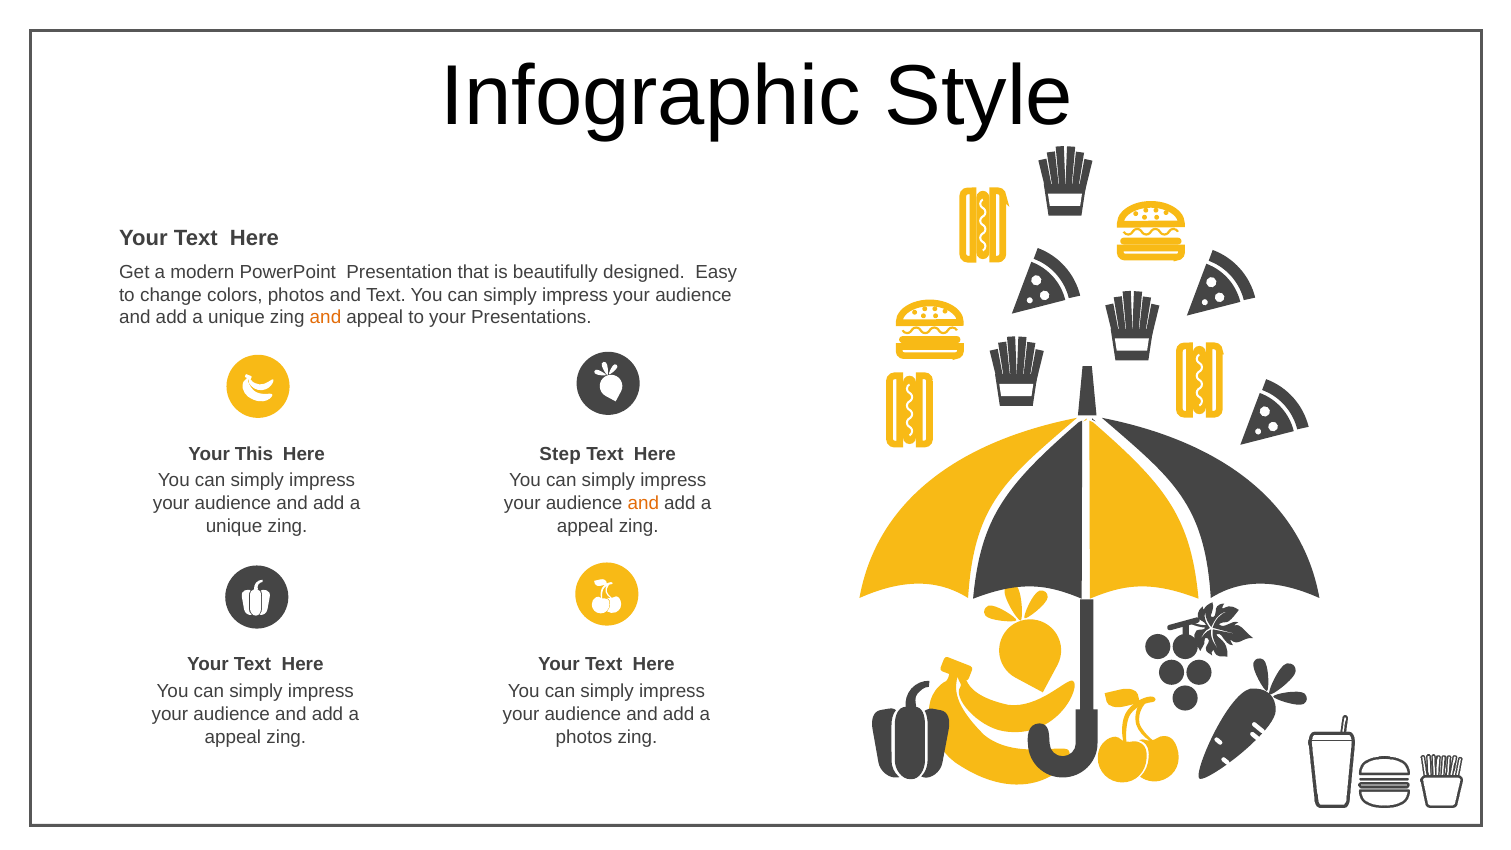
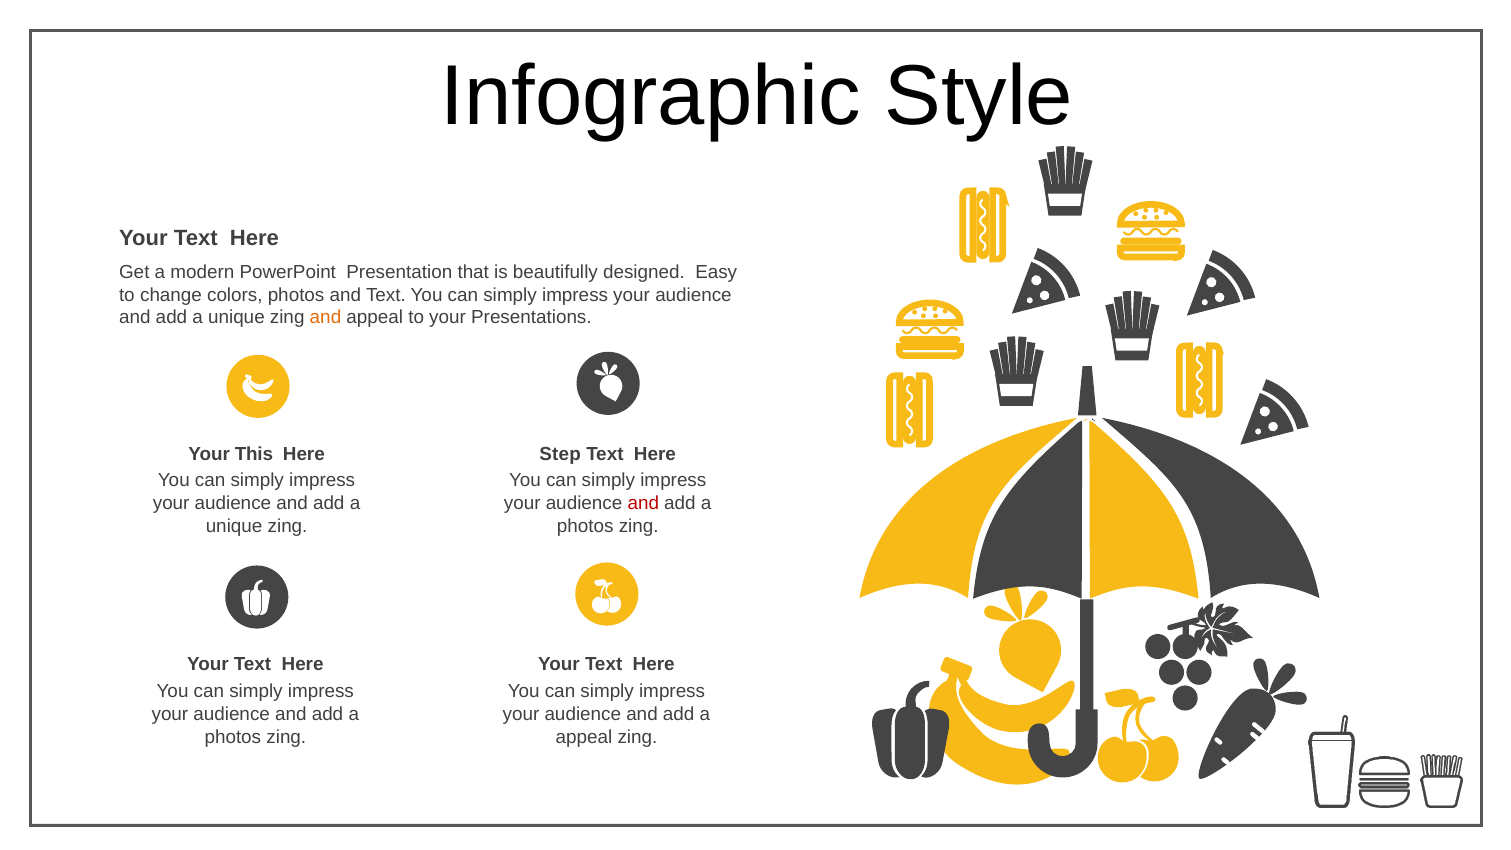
and at (643, 503) colour: orange -> red
appeal at (585, 526): appeal -> photos
appeal at (233, 737): appeal -> photos
photos at (584, 737): photos -> appeal
